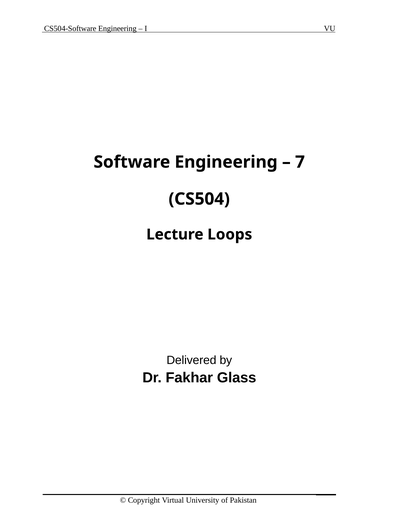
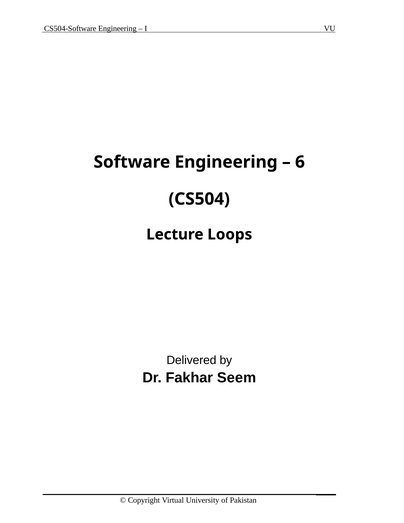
7: 7 -> 6
Glass: Glass -> Seem
